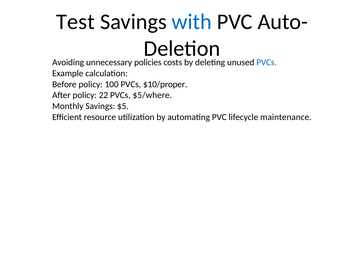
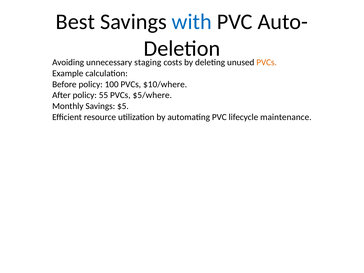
Test: Test -> Best
policies: policies -> staging
PVCs at (267, 62) colour: blue -> orange
$10/proper: $10/proper -> $10/where
22: 22 -> 55
